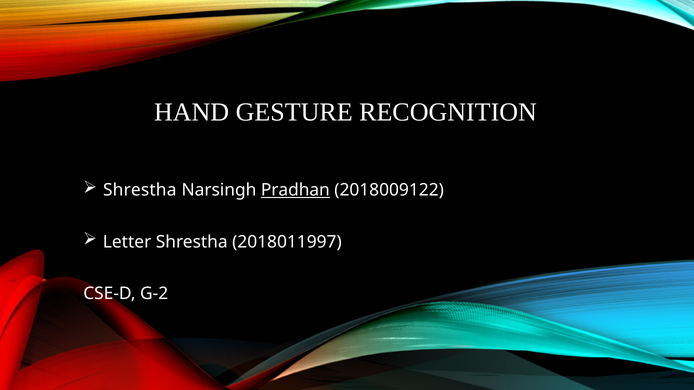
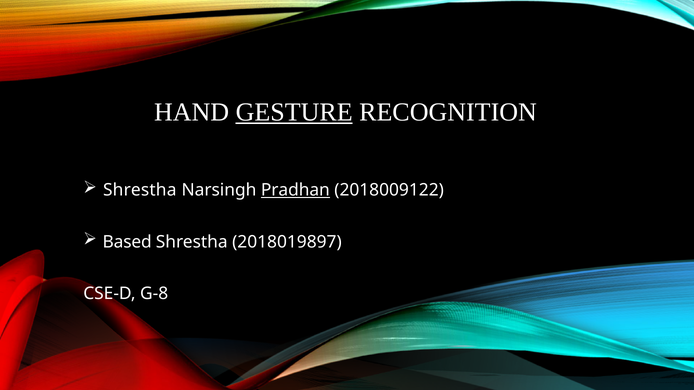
GESTURE underline: none -> present
Letter: Letter -> Based
2018011997: 2018011997 -> 2018019897
G-2: G-2 -> G-8
